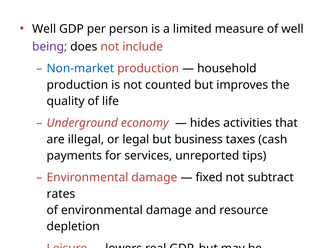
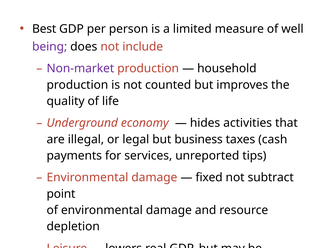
Well at (44, 29): Well -> Best
Non-market colour: blue -> purple
rates: rates -> point
